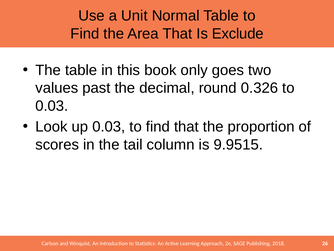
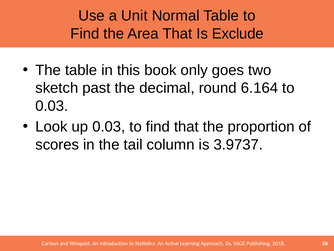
values: values -> sketch
0.326: 0.326 -> 6.164
9.9515: 9.9515 -> 3.9737
